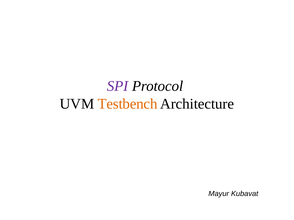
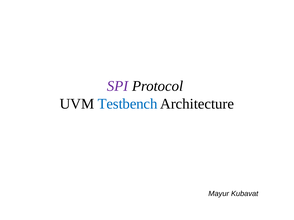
Testbench colour: orange -> blue
